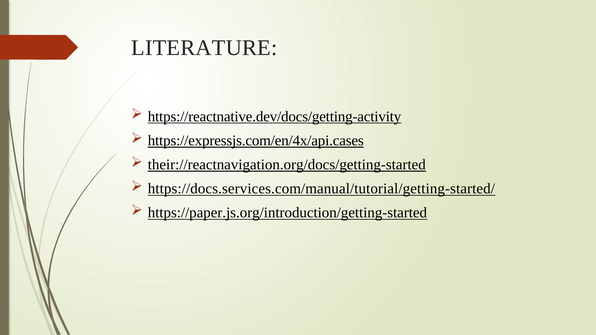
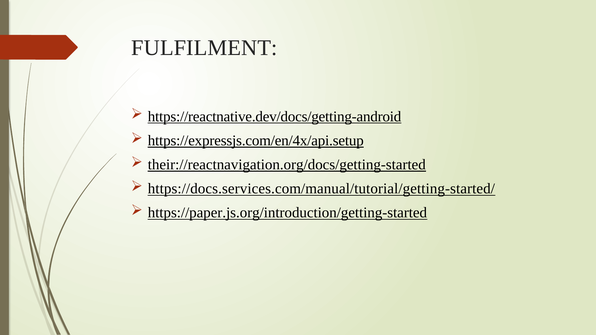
LITERATURE: LITERATURE -> FULFILMENT
https://reactnative.dev/docs/getting-activity: https://reactnative.dev/docs/getting-activity -> https://reactnative.dev/docs/getting-android
https://expressjs.com/en/4x/api.cases: https://expressjs.com/en/4x/api.cases -> https://expressjs.com/en/4x/api.setup
